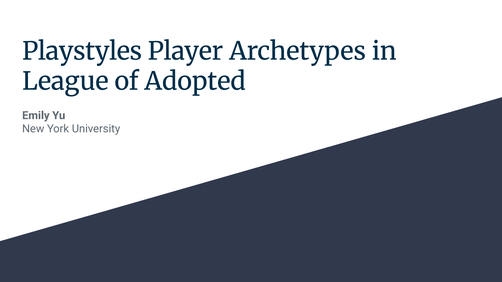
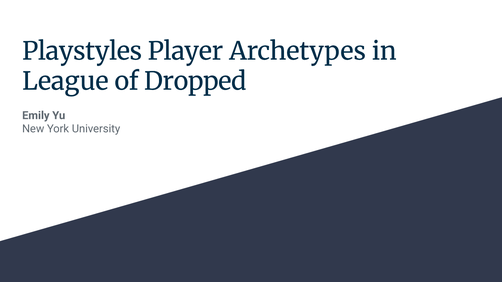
Adopted: Adopted -> Dropped
